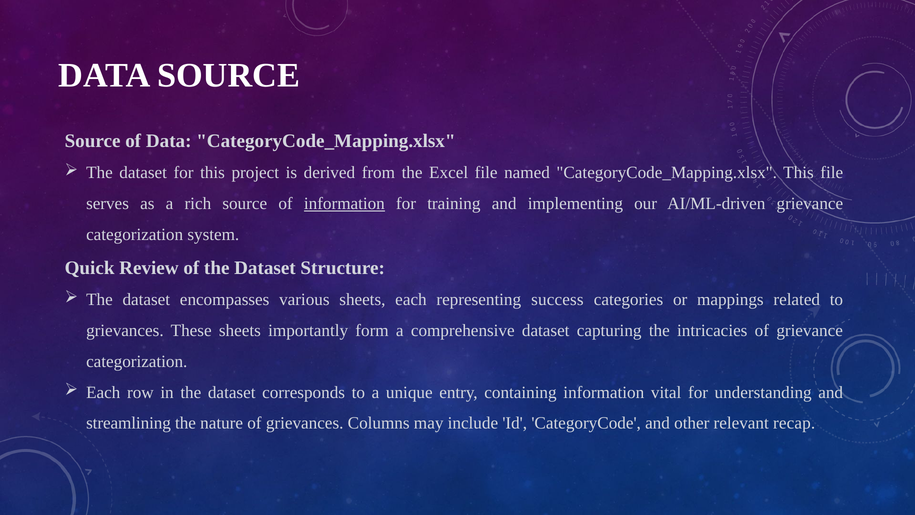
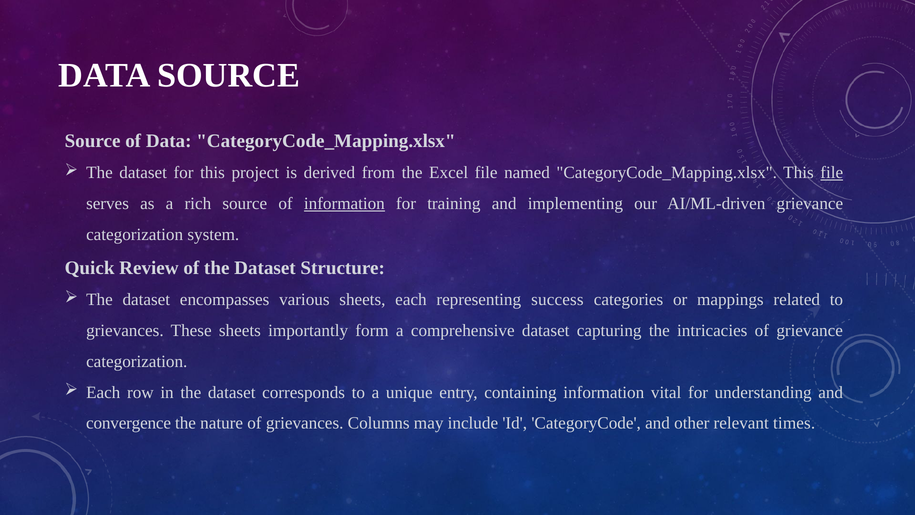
file at (832, 173) underline: none -> present
streamlining: streamlining -> convergence
recap: recap -> times
